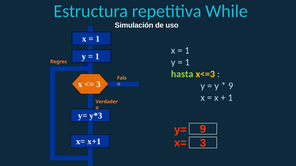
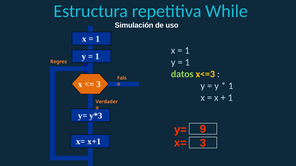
hasta: hasta -> datos
9 at (231, 86): 9 -> 1
